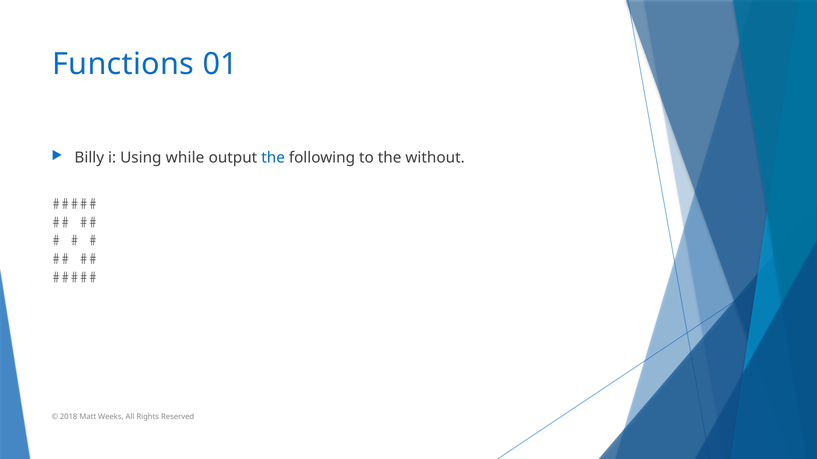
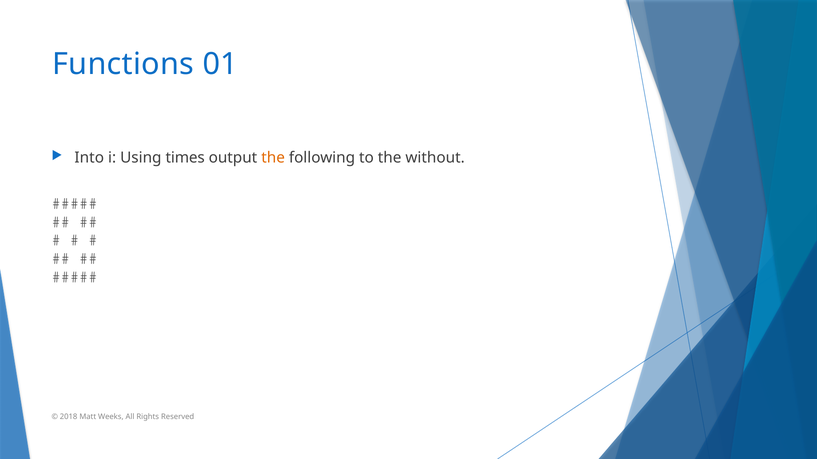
Billy: Billy -> Into
while: while -> times
the at (273, 158) colour: blue -> orange
